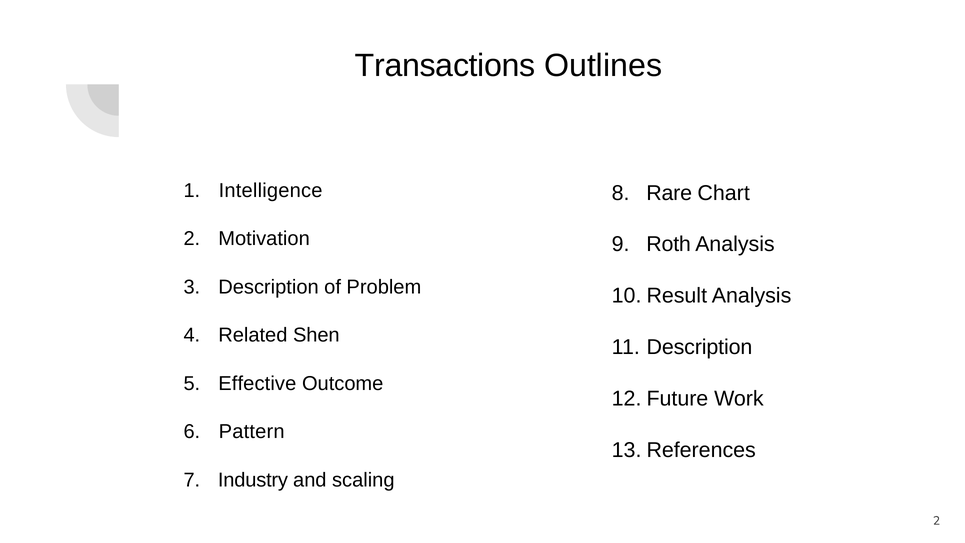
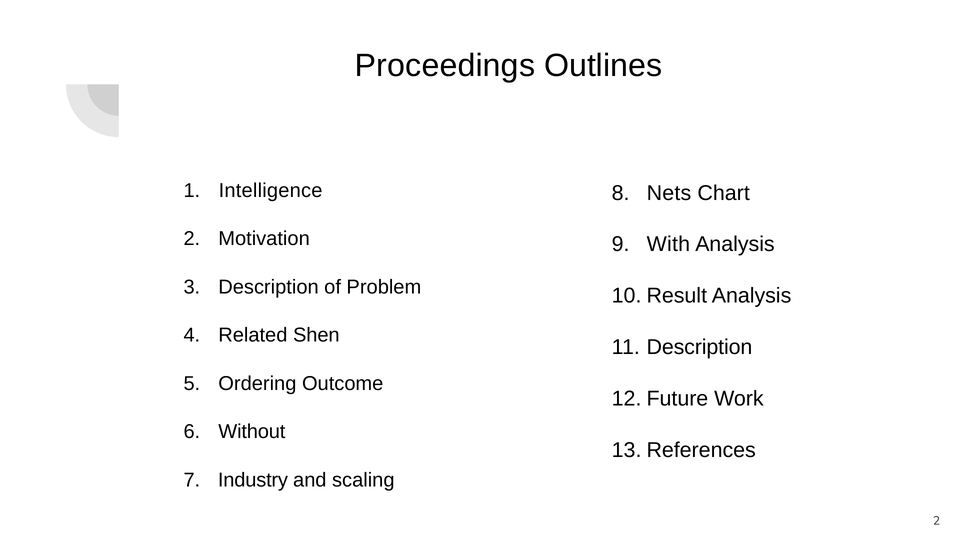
Transactions: Transactions -> Proceedings
Rare: Rare -> Nets
Roth: Roth -> With
Effective: Effective -> Ordering
Pattern: Pattern -> Without
